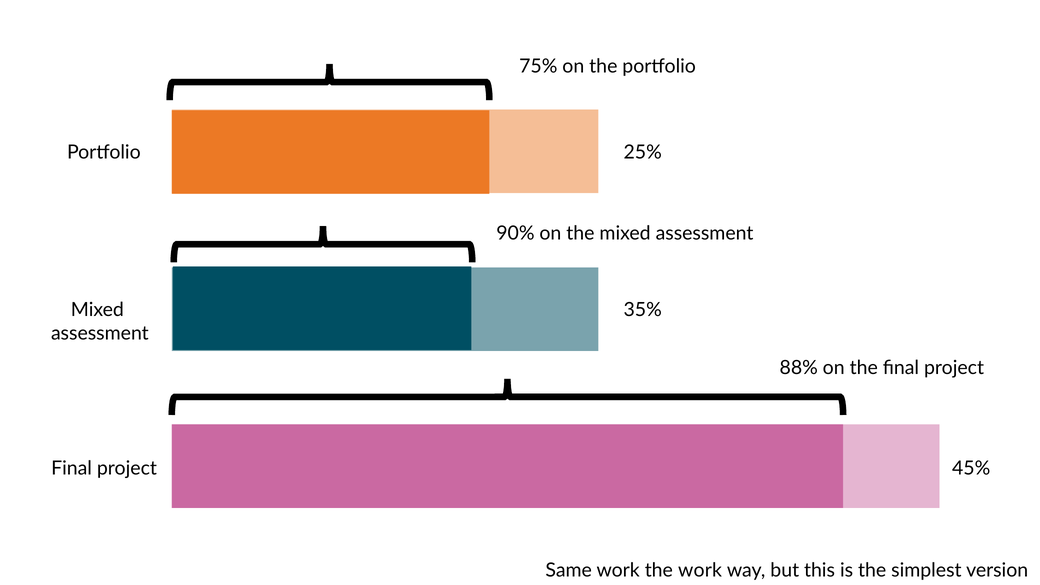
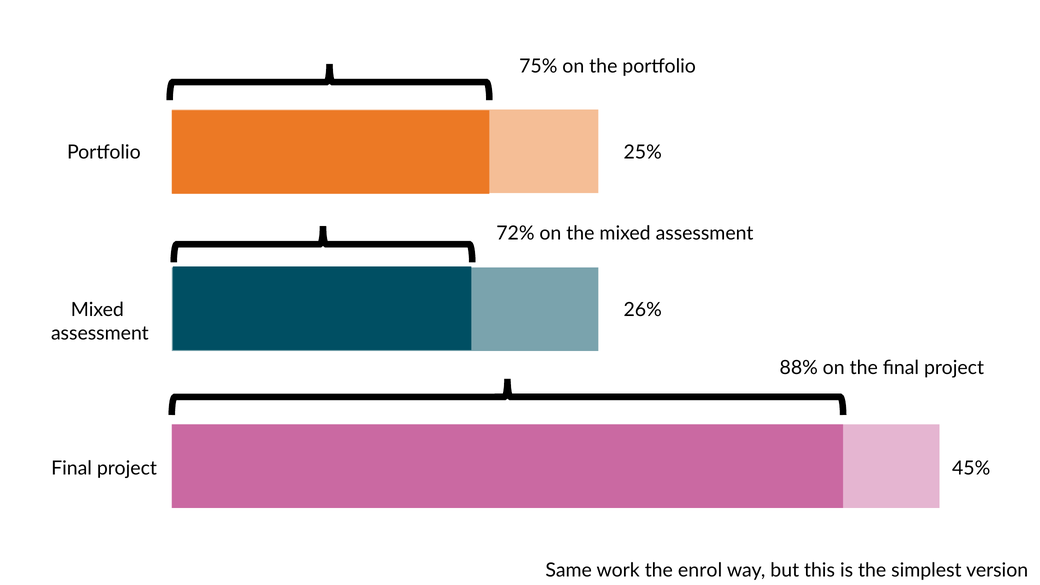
90%: 90% -> 72%
35%: 35% -> 26%
the work: work -> enrol
